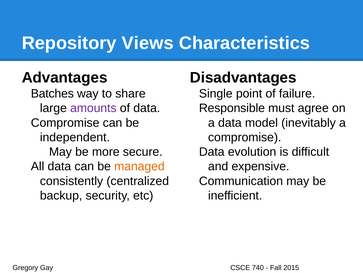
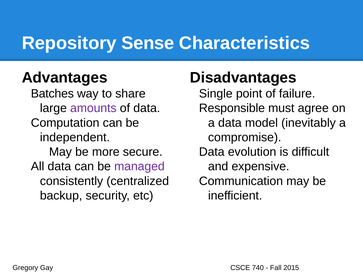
Views: Views -> Sense
Compromise at (65, 122): Compromise -> Computation
managed colour: orange -> purple
